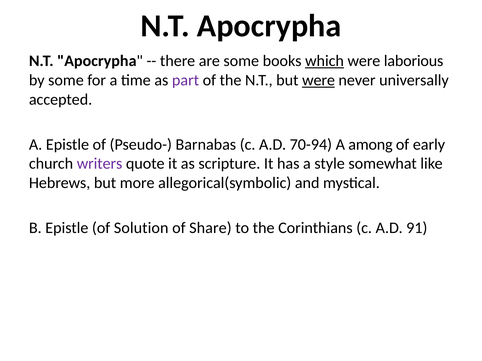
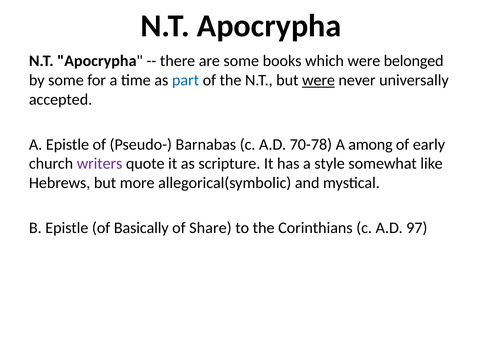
which underline: present -> none
laborious: laborious -> belonged
part colour: purple -> blue
70-94: 70-94 -> 70-78
Solution: Solution -> Basically
91: 91 -> 97
